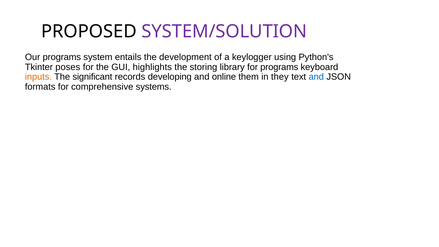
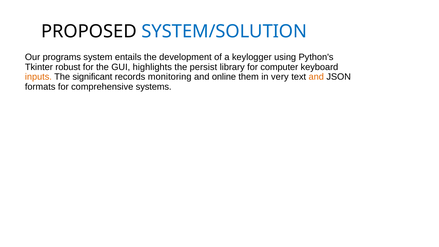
SYSTEM/SOLUTION colour: purple -> blue
poses: poses -> robust
storing: storing -> persist
for programs: programs -> computer
developing: developing -> monitoring
they: they -> very
and at (316, 77) colour: blue -> orange
